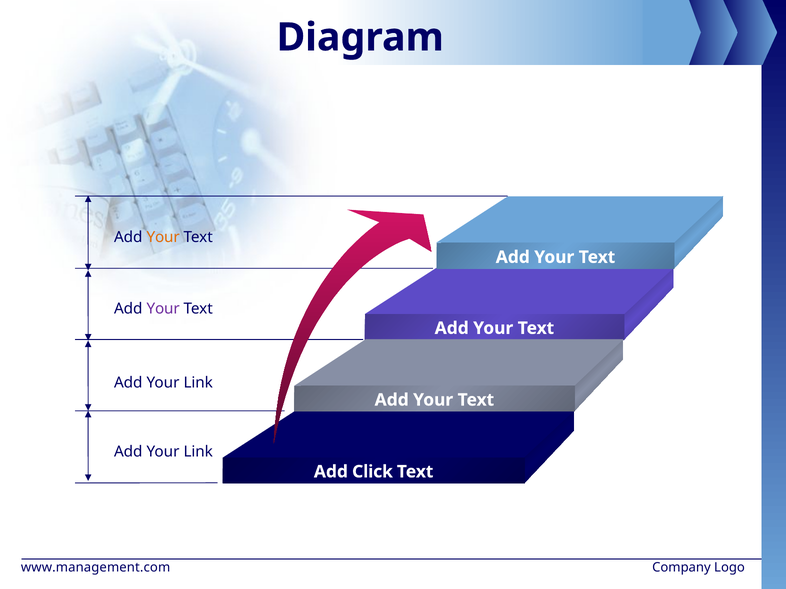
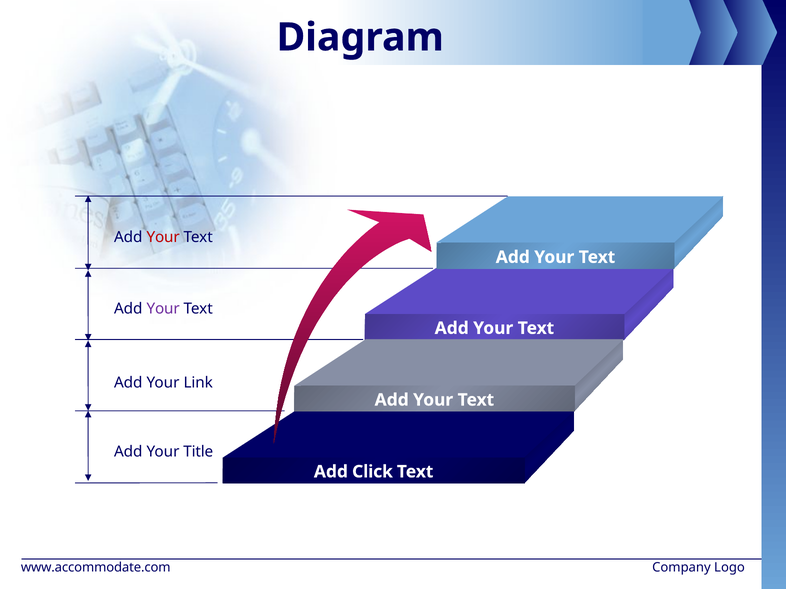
Your at (163, 238) colour: orange -> red
Link at (198, 452): Link -> Title
www.management.com: www.management.com -> www.accommodate.com
